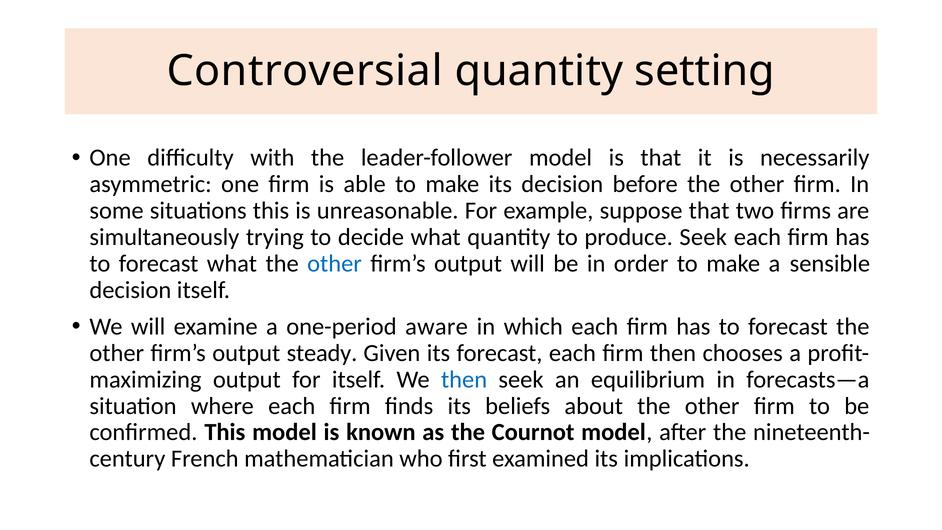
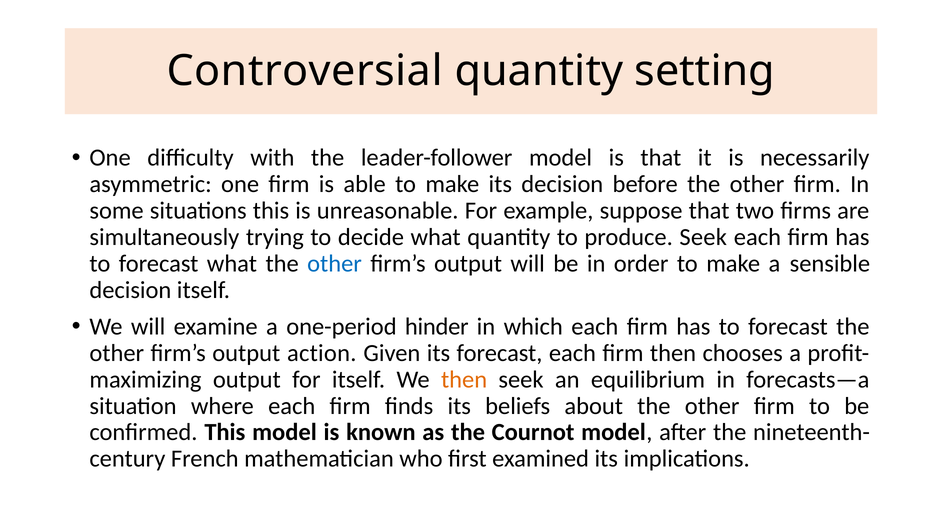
aware: aware -> hinder
steady: steady -> action
then at (464, 379) colour: blue -> orange
